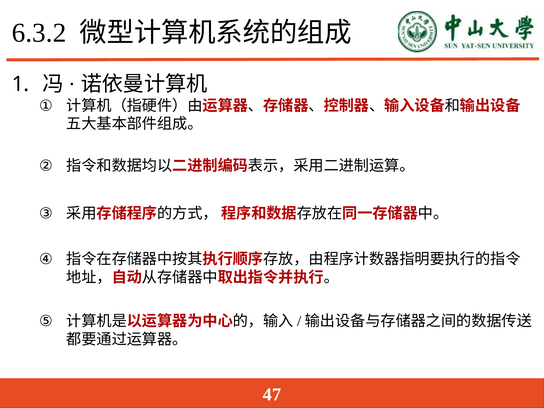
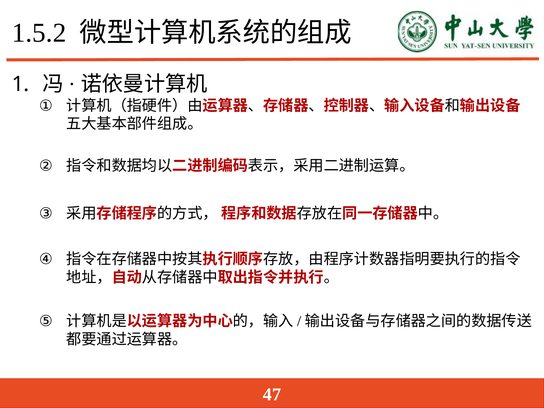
6.3.2: 6.3.2 -> 1.5.2
